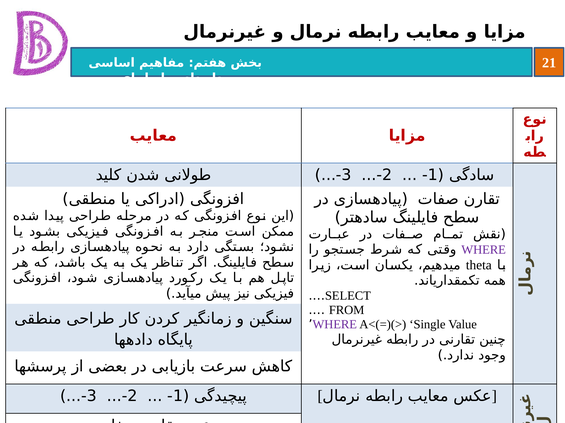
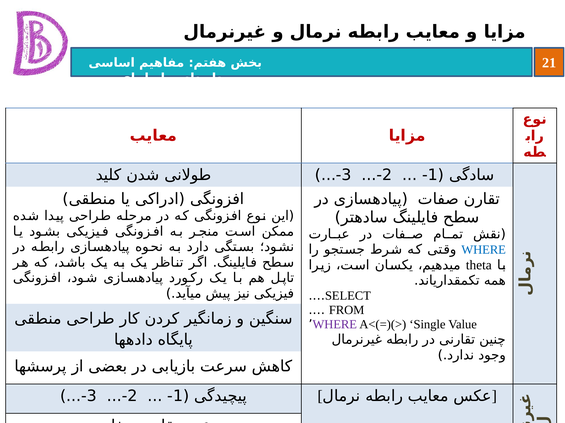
WHERE at (484, 250) colour: purple -> blue
